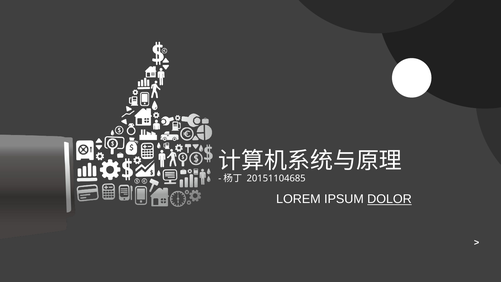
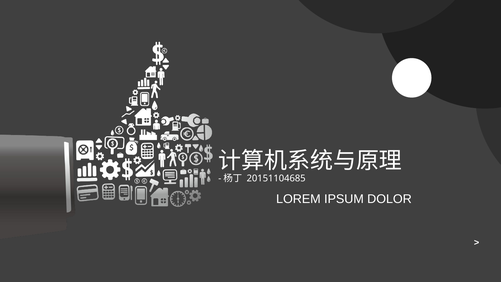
DOLOR underline: present -> none
